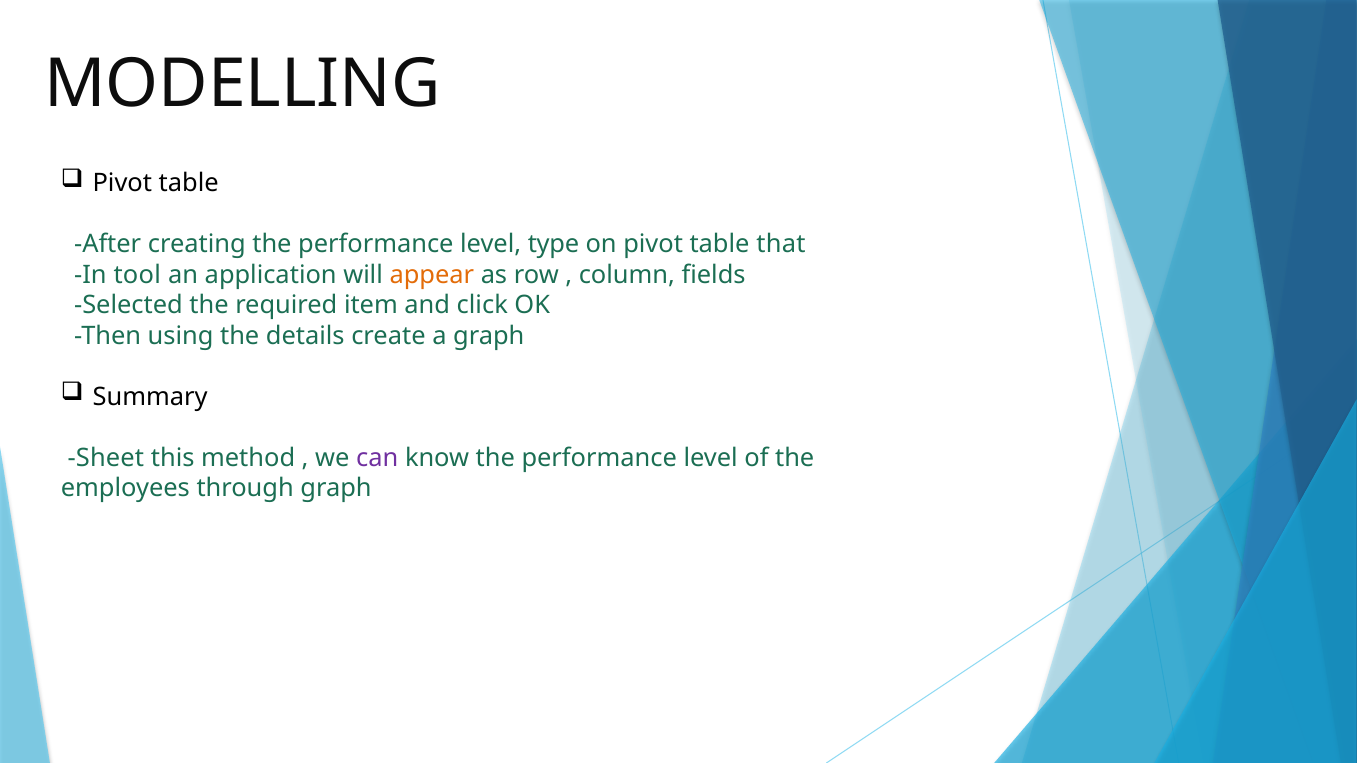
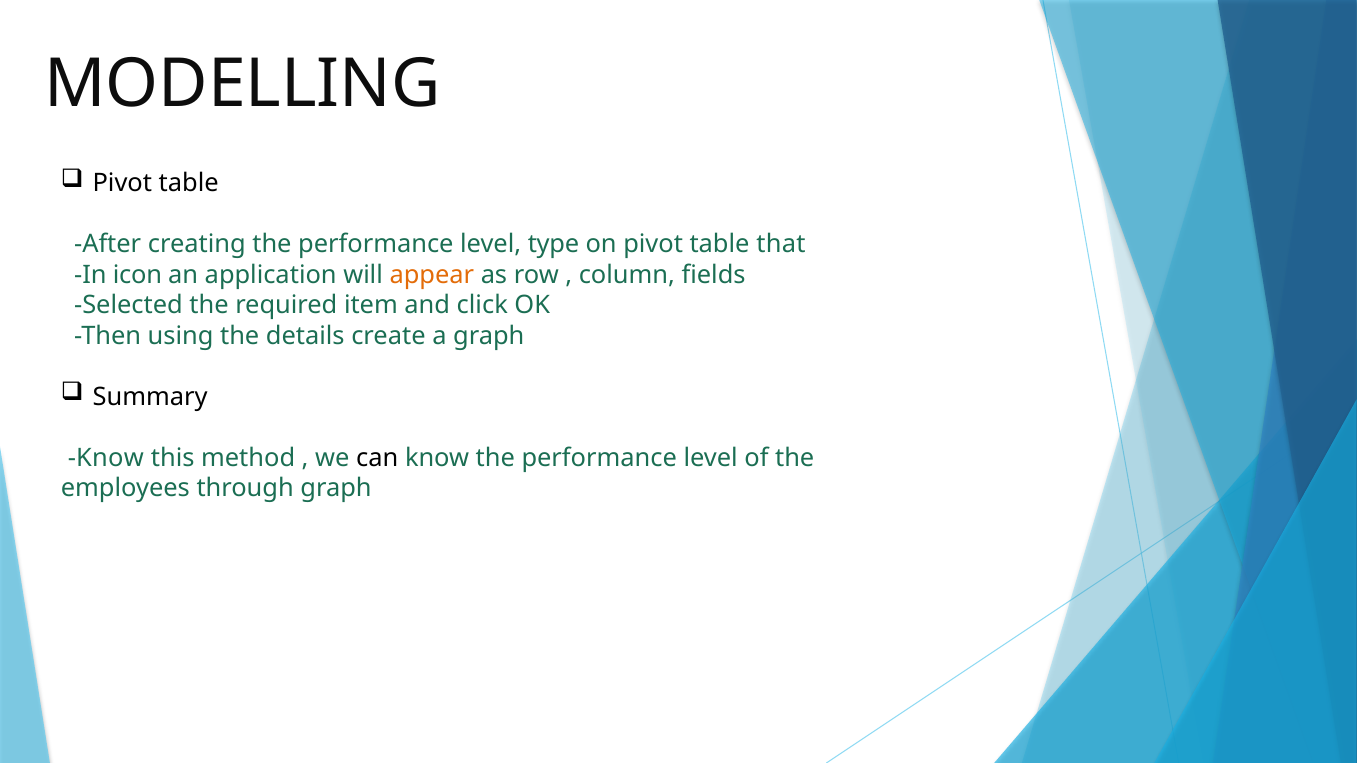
tool: tool -> icon
Sheet at (106, 458): Sheet -> Know
can colour: purple -> black
